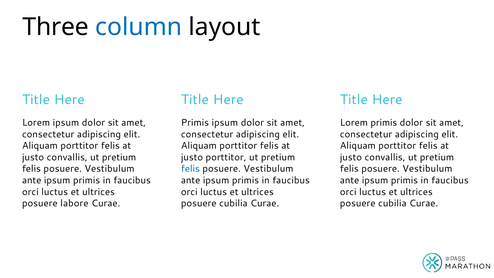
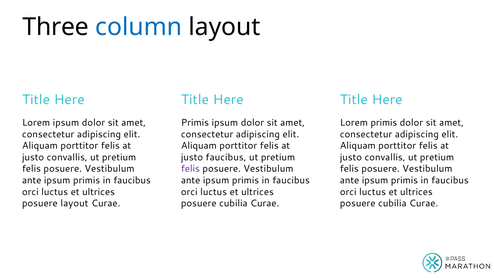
justo porttitor: porttitor -> faucibus
felis at (190, 169) colour: blue -> purple
posuere labore: labore -> layout
